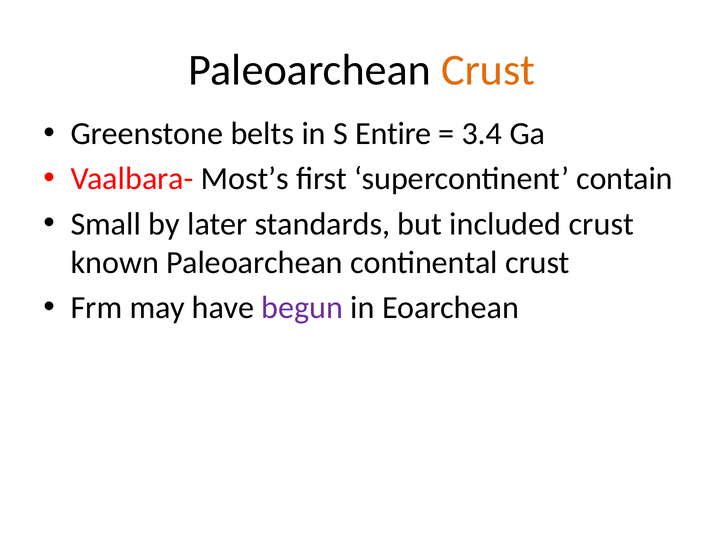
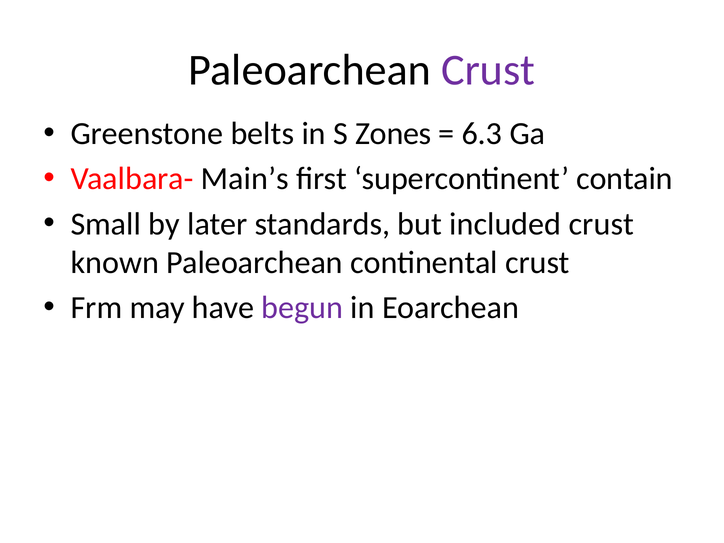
Crust at (488, 70) colour: orange -> purple
Entire: Entire -> Zones
3.4: 3.4 -> 6.3
Most’s: Most’s -> Main’s
